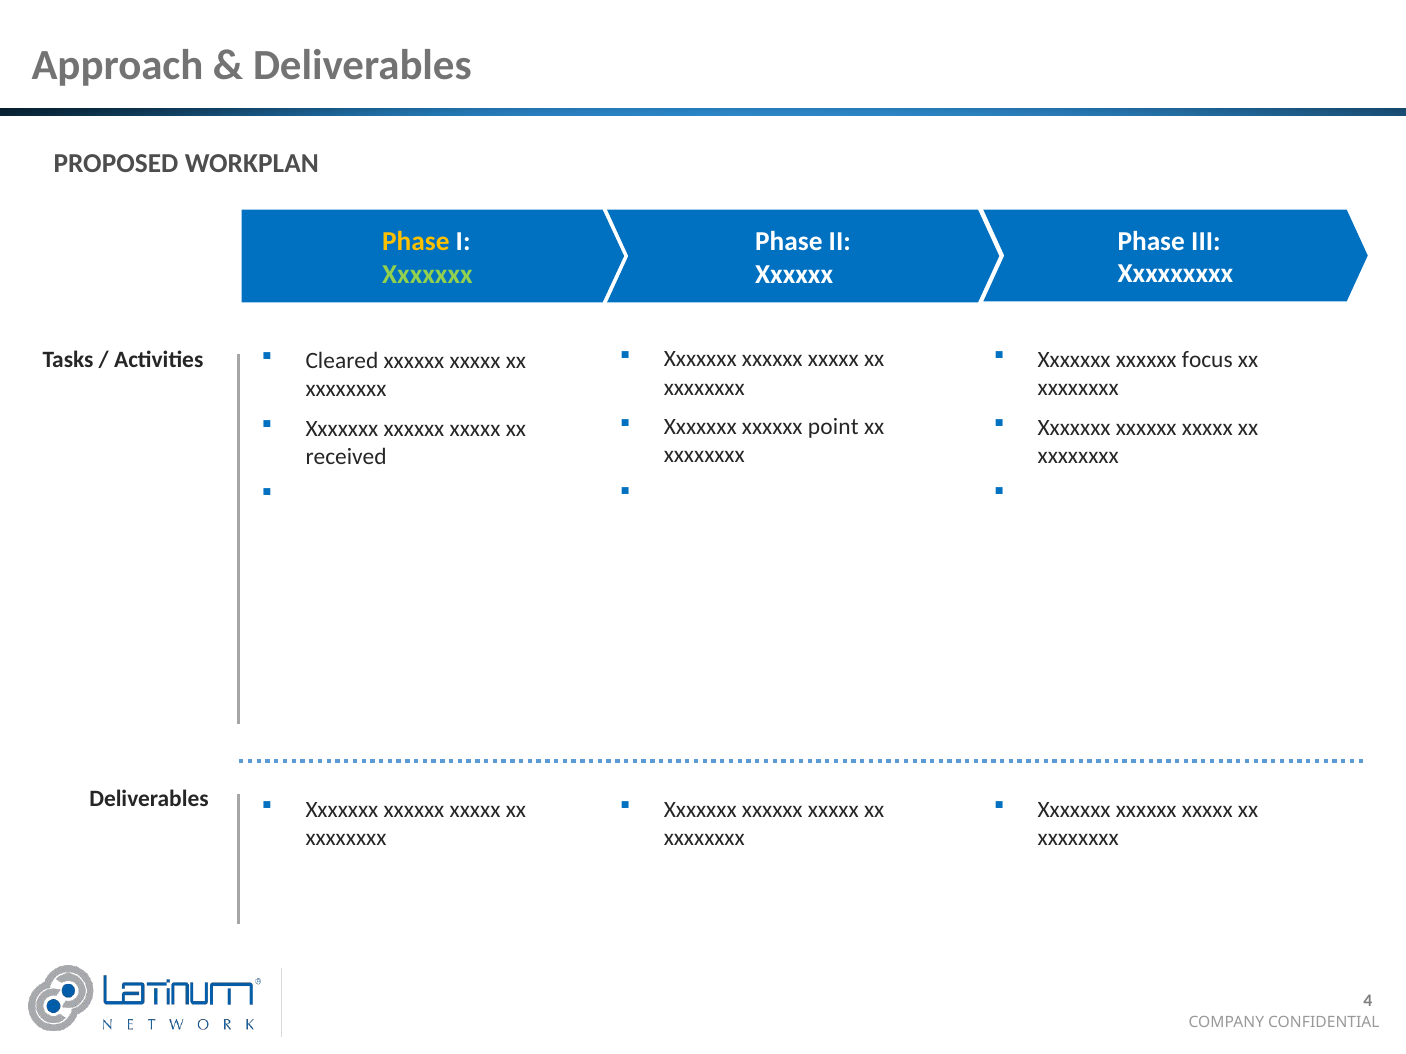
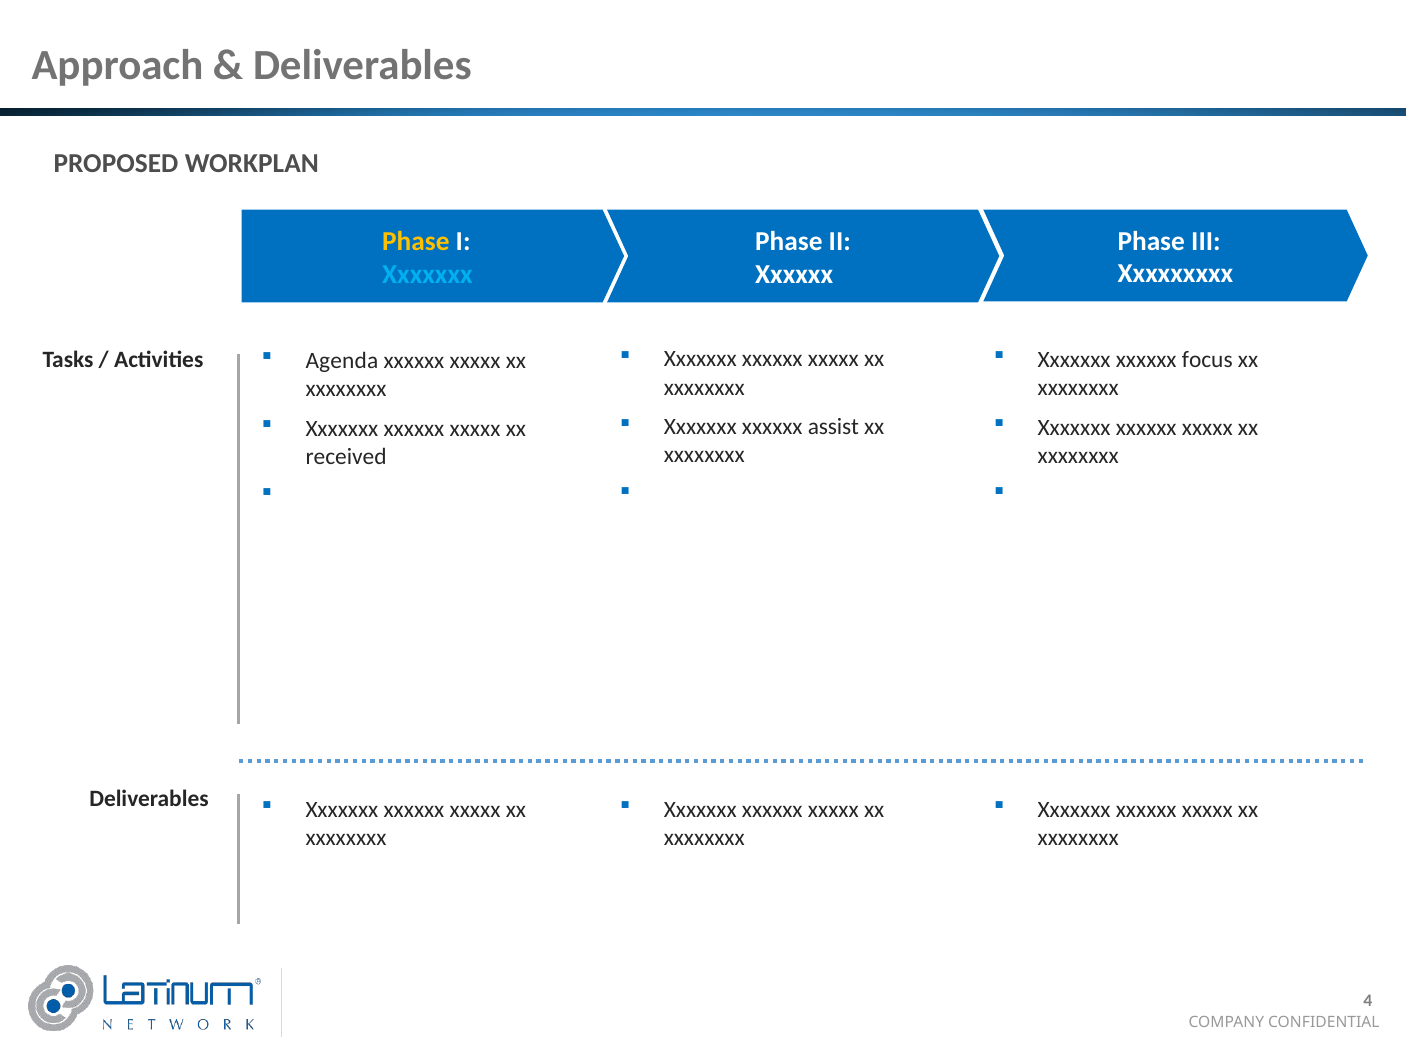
Xxxxxxx at (427, 274) colour: light green -> light blue
Cleared: Cleared -> Agenda
point: point -> assist
